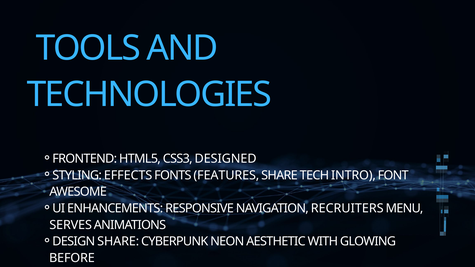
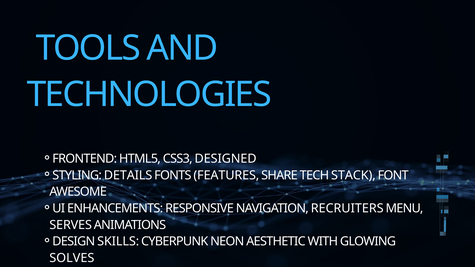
EFFECTS: EFFECTS -> DETAILS
INTRO: INTRO -> STACK
DESIGN SHARE: SHARE -> SKILLS
BEFORE: BEFORE -> SOLVES
